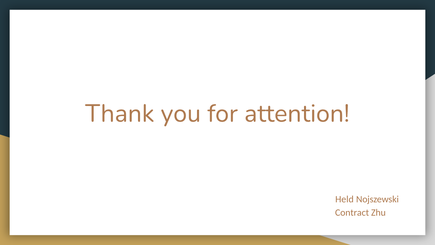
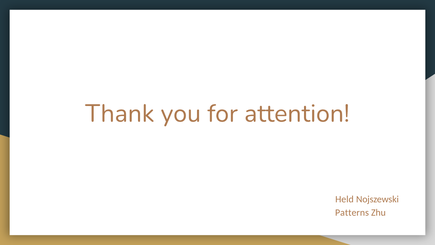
Contract: Contract -> Patterns
